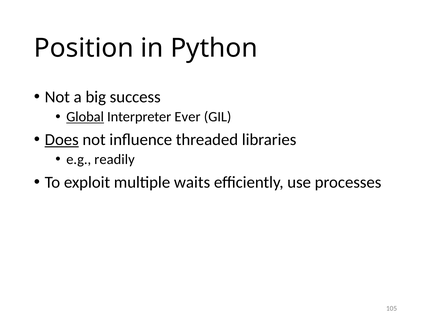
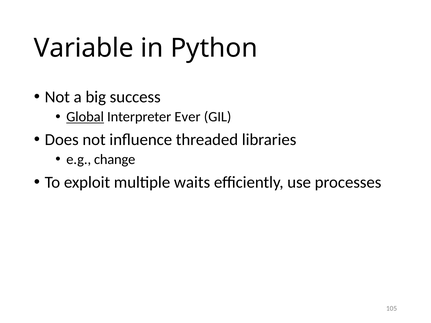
Position: Position -> Variable
Does underline: present -> none
readily: readily -> change
